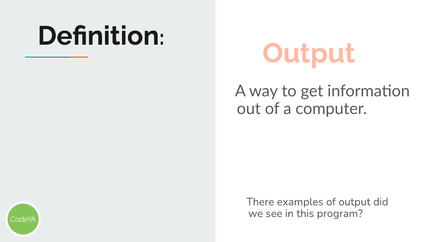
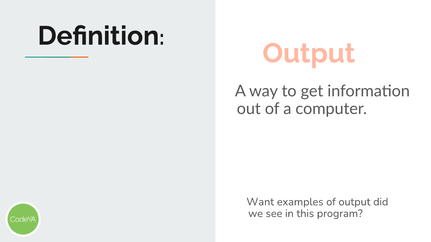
There: There -> Want
